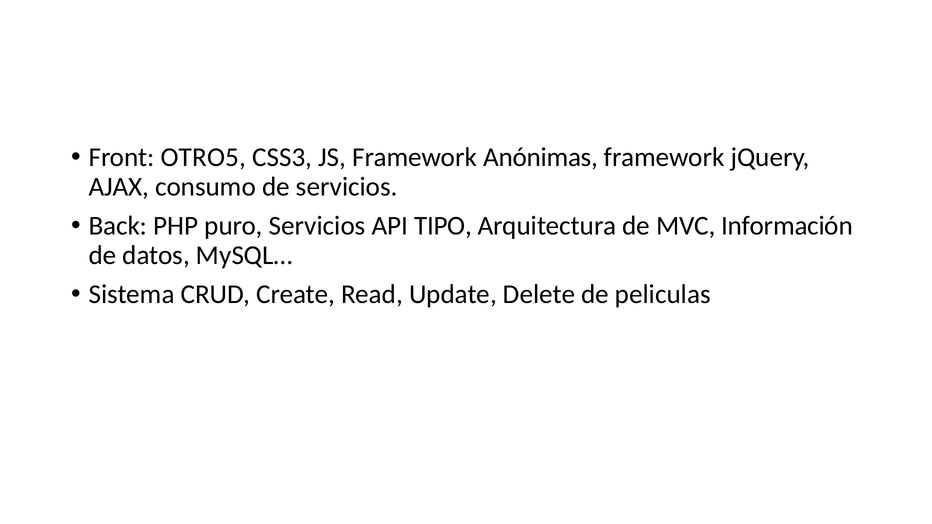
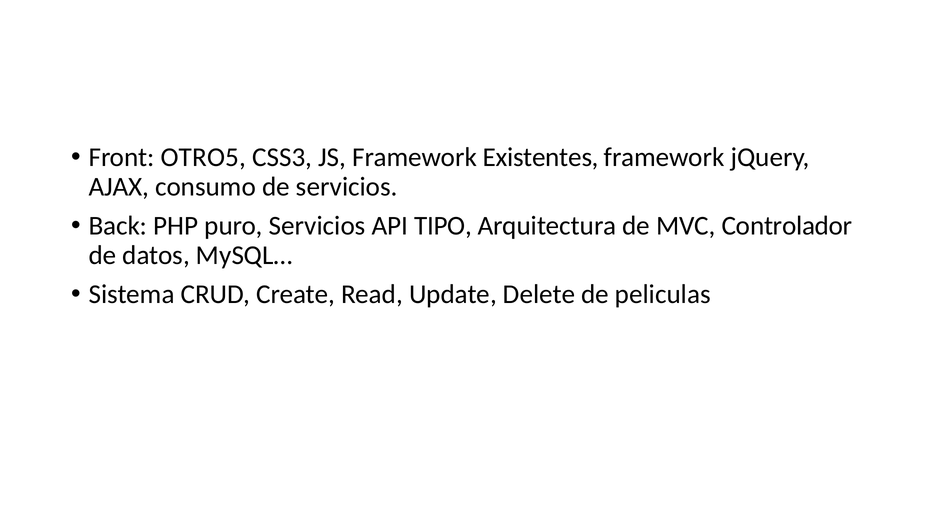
Anónimas: Anónimas -> Existentes
Información: Información -> Controlador
